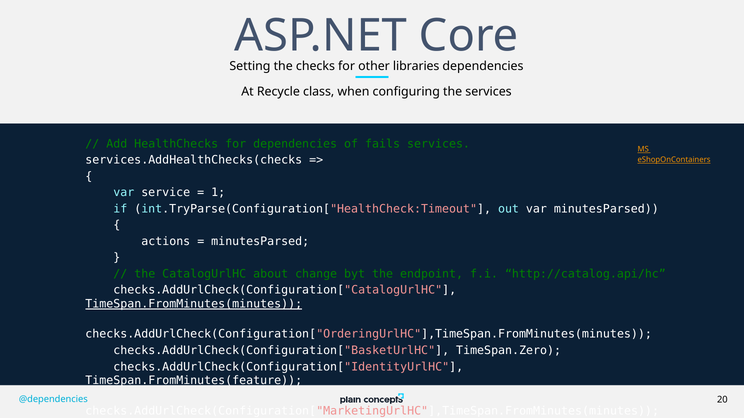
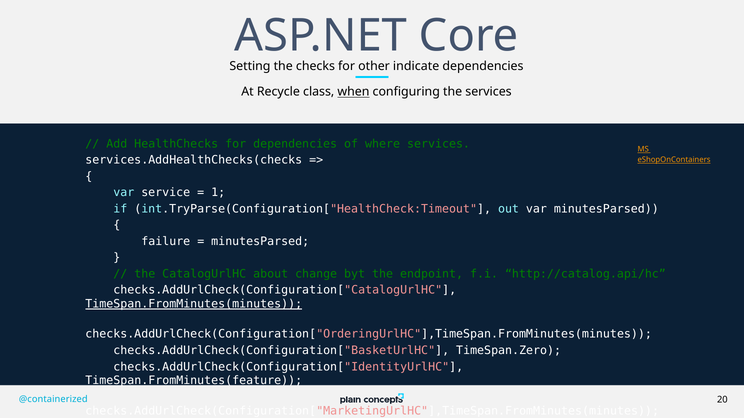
libraries: libraries -> indicate
when underline: none -> present
fails: fails -> where
actions: actions -> failure
@dependencies: @dependencies -> @containerized
